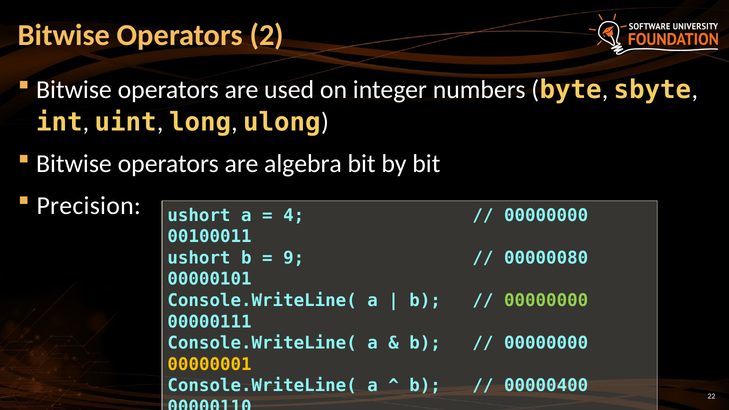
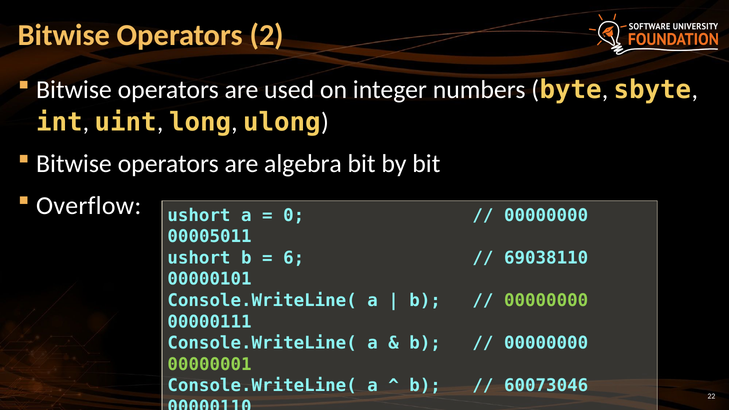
Precision: Precision -> Overflow
4: 4 -> 0
00100011: 00100011 -> 00005011
9: 9 -> 6
00000080: 00000080 -> 69038110
00000001 at (210, 364) colour: yellow -> light green
00000400: 00000400 -> 60073046
